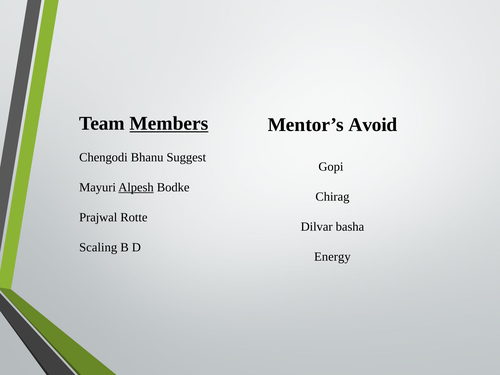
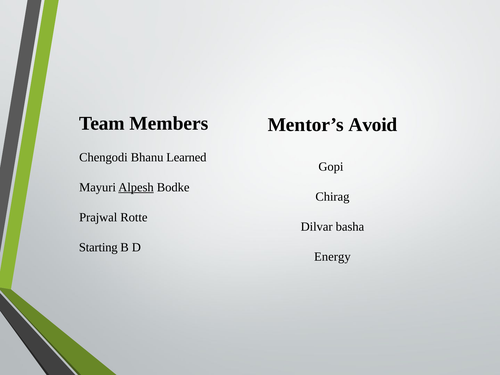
Members underline: present -> none
Suggest: Suggest -> Learned
Scaling: Scaling -> Starting
